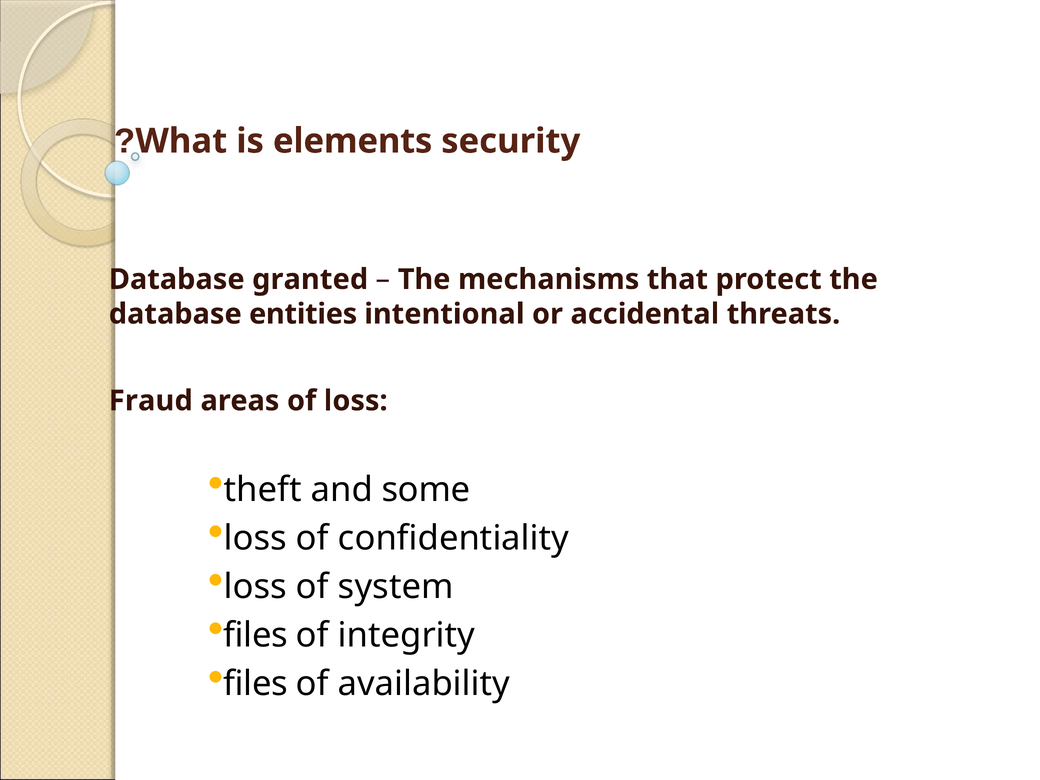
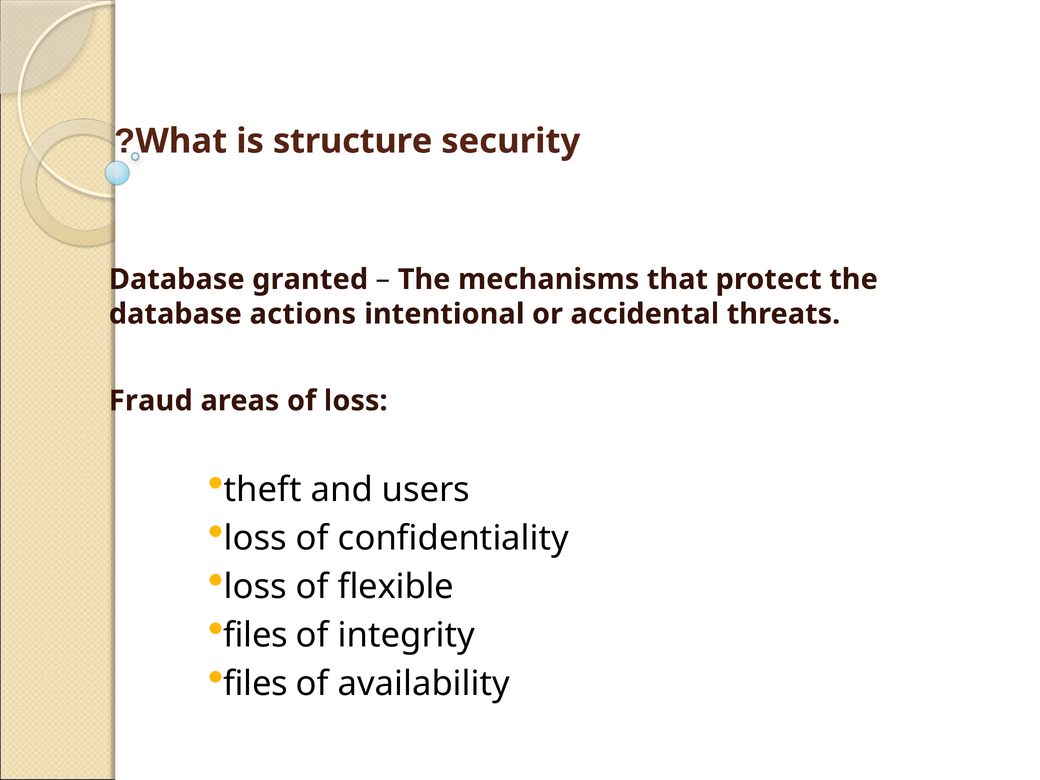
elements: elements -> structure
entities: entities -> actions
some: some -> users
system: system -> flexible
